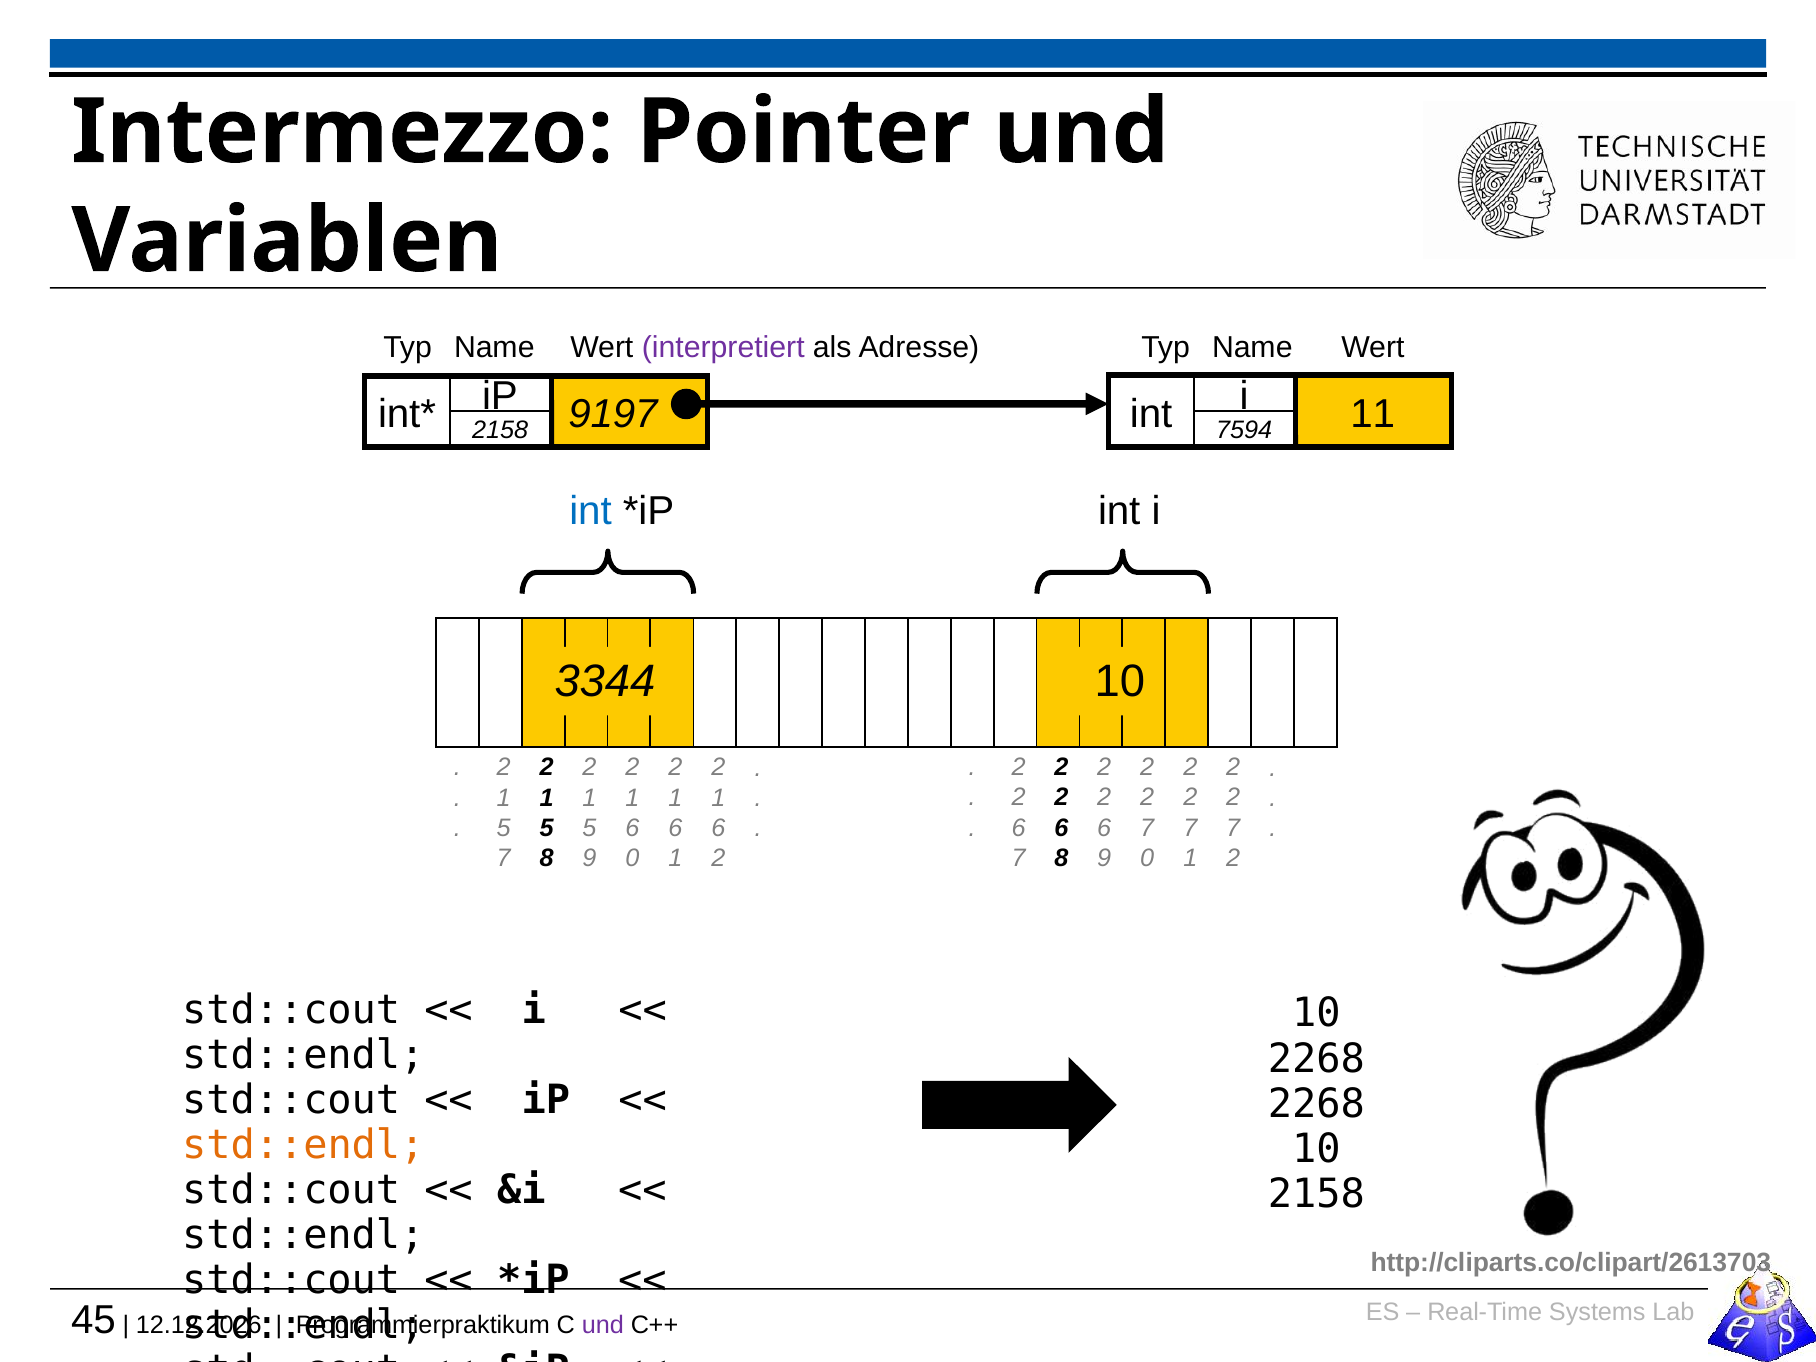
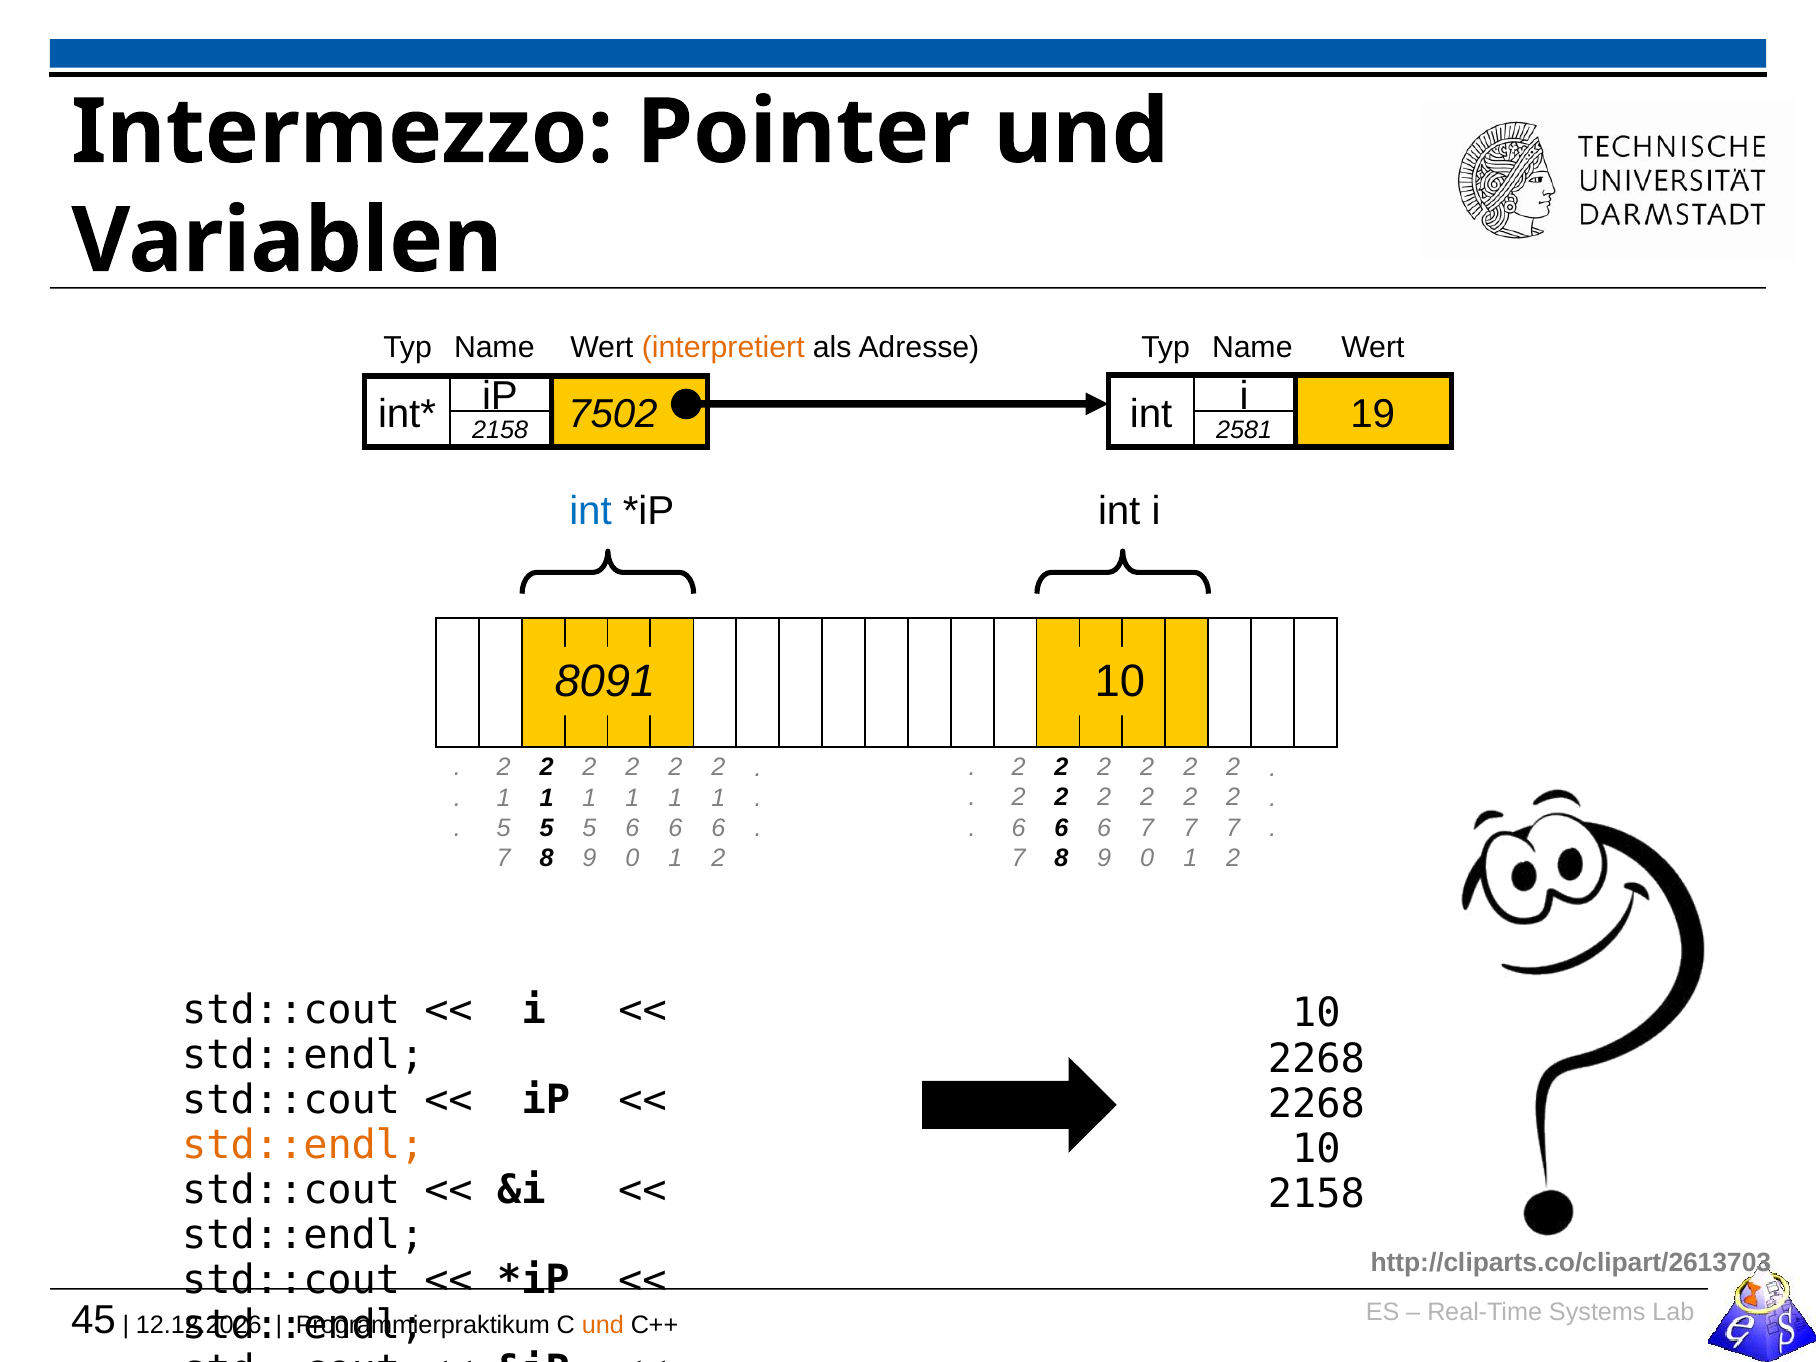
interpretiert colour: purple -> orange
9197: 9197 -> 7502
11: 11 -> 19
7594: 7594 -> 2581
3344: 3344 -> 8091
und at (603, 1325) colour: purple -> orange
